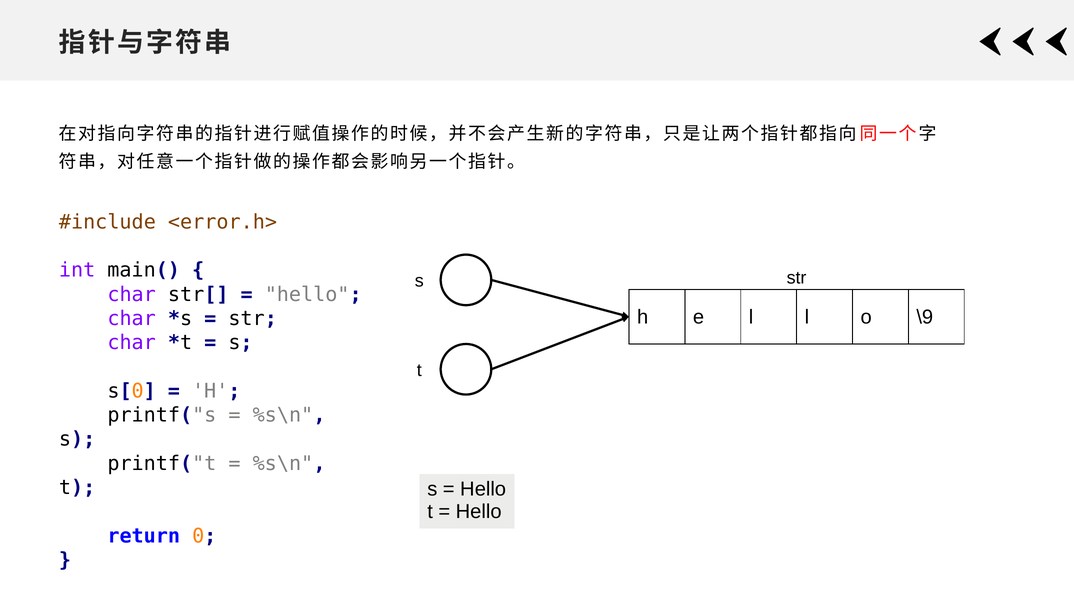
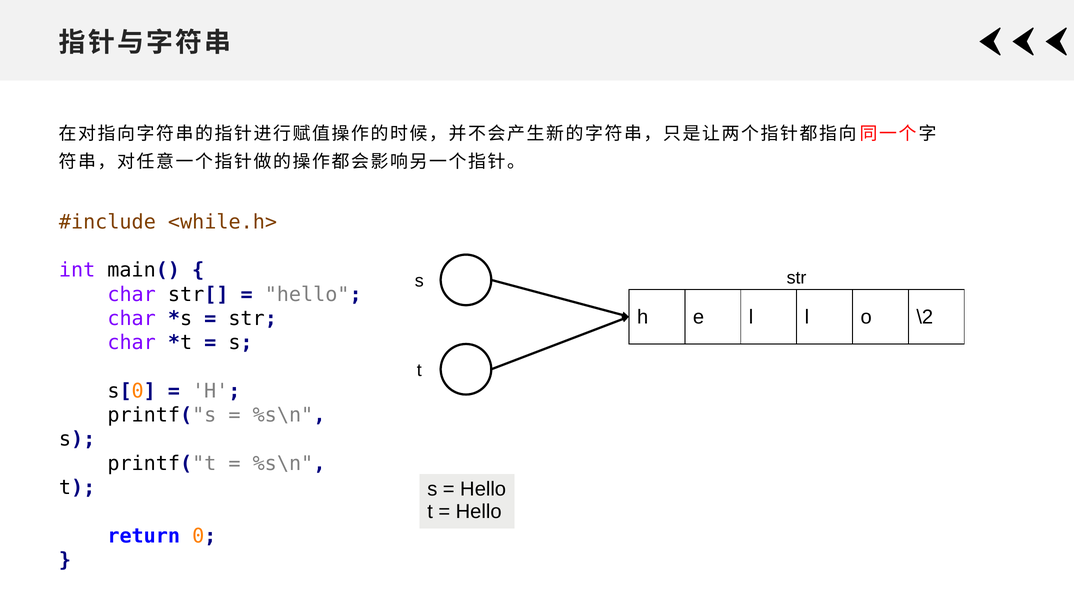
<error.h>: <error.h> -> <while.h>
\9: \9 -> \2
